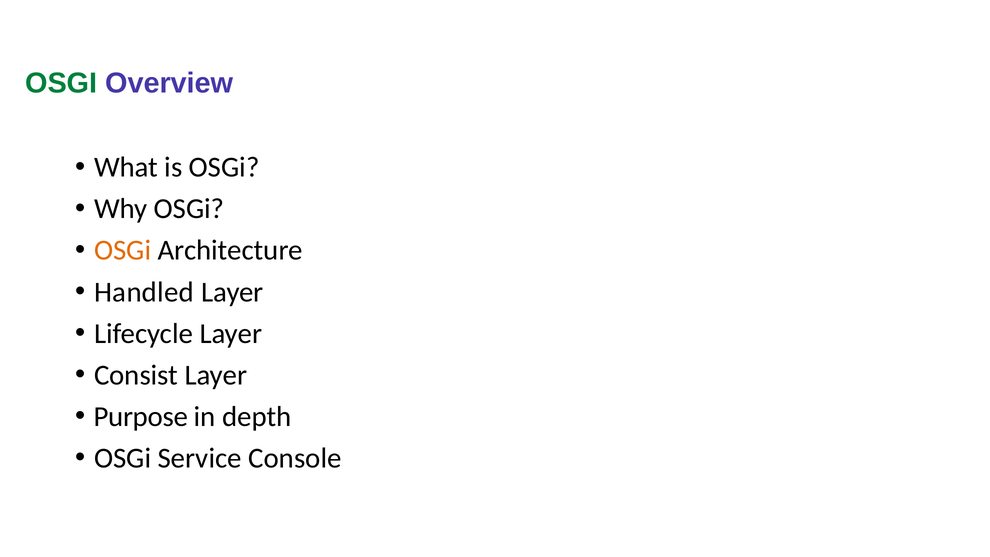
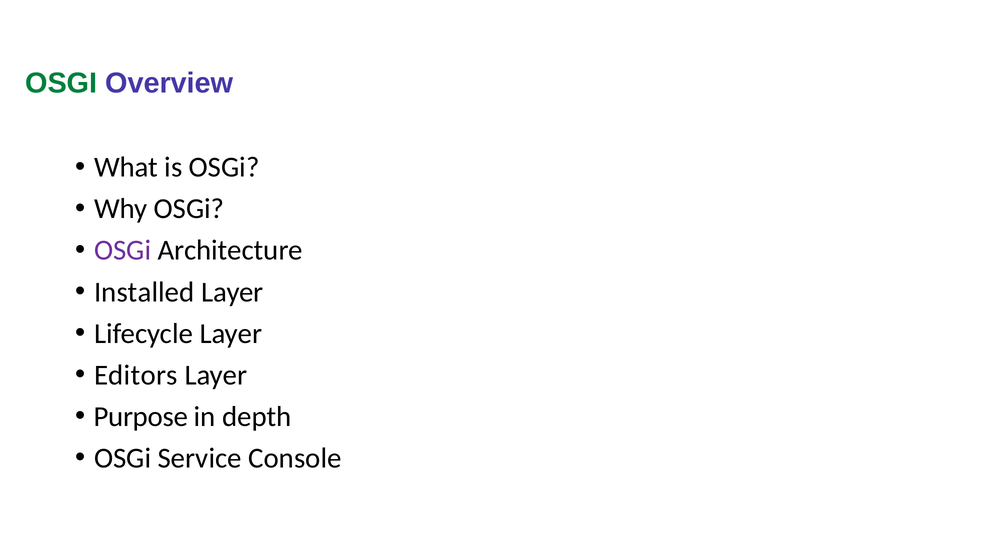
OSGi at (123, 250) colour: orange -> purple
Handled: Handled -> Installed
Consist: Consist -> Editors
